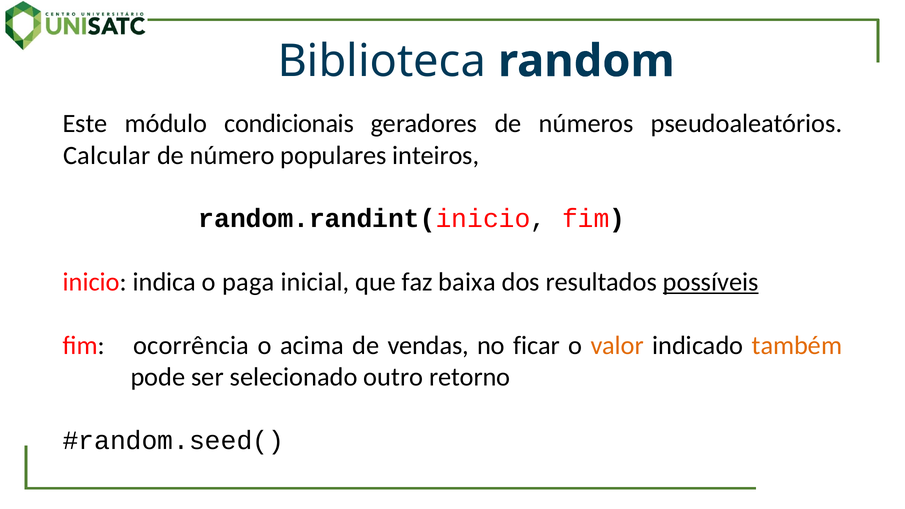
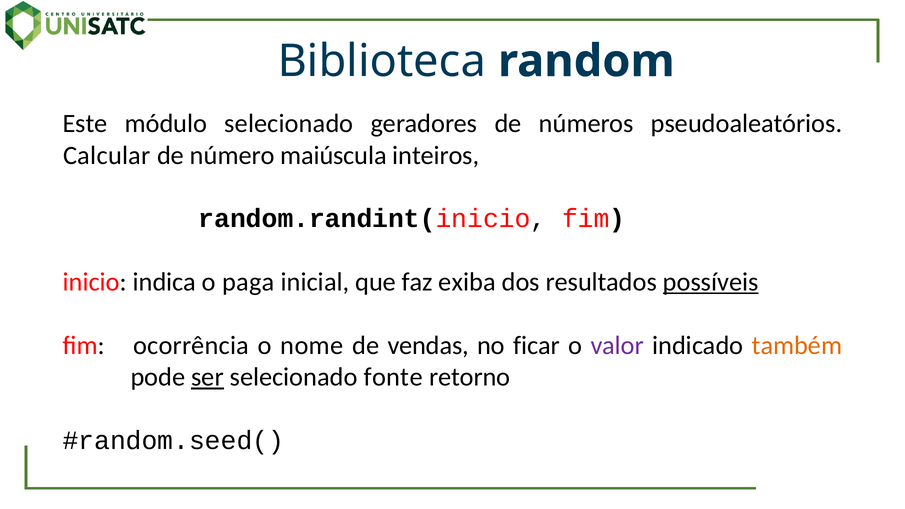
módulo condicionais: condicionais -> selecionado
populares: populares -> maiúscula
baixa: baixa -> exiba
acima: acima -> nome
valor colour: orange -> purple
ser underline: none -> present
outro: outro -> fonte
